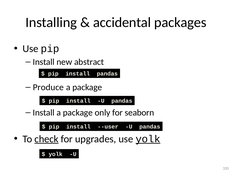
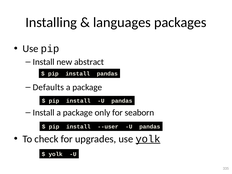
accidental: accidental -> languages
Produce: Produce -> Defaults
check underline: present -> none
